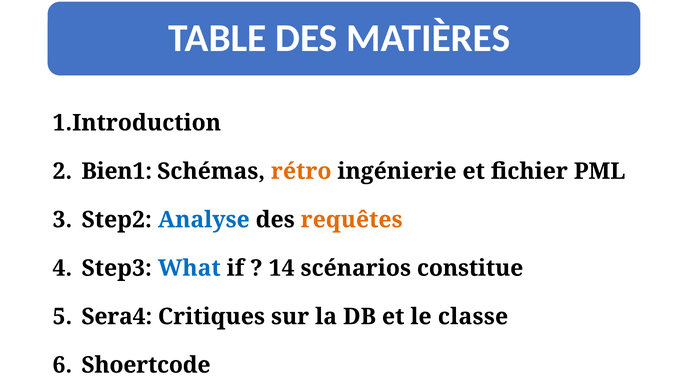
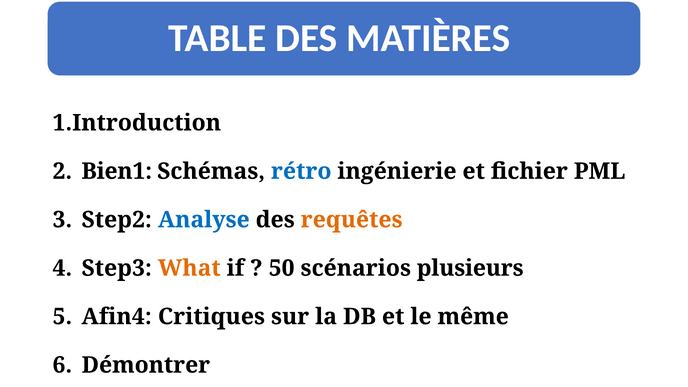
rétro colour: orange -> blue
What colour: blue -> orange
14: 14 -> 50
constitue: constitue -> plusieurs
Sera4: Sera4 -> Afin4
classe: classe -> même
Shoertcode: Shoertcode -> Démontrer
